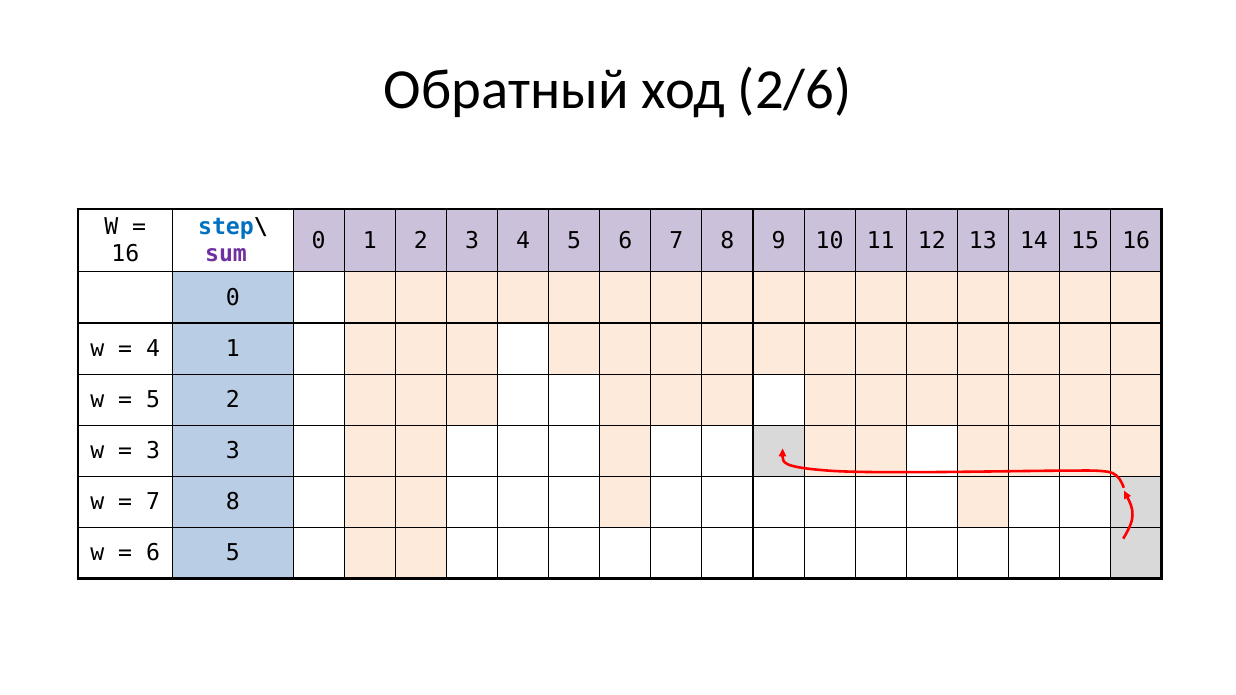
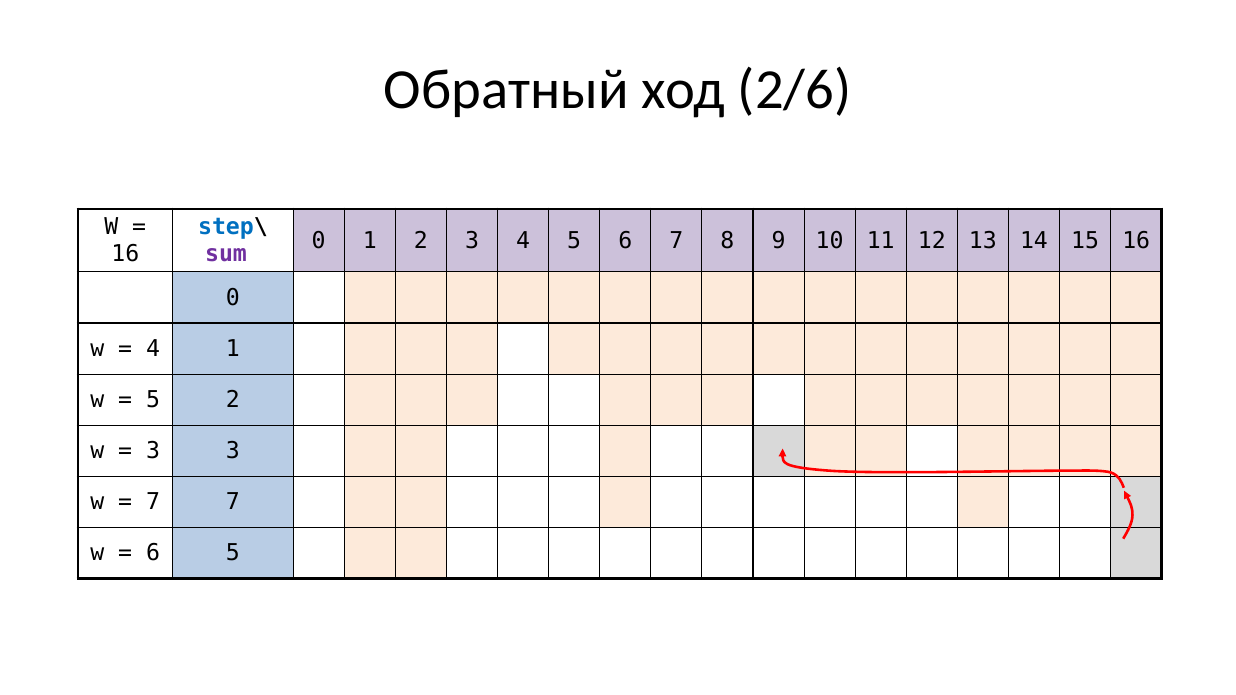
8 at (233, 502): 8 -> 7
